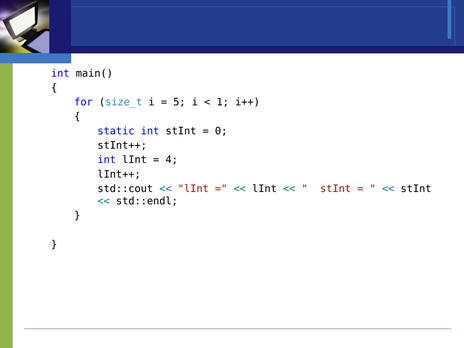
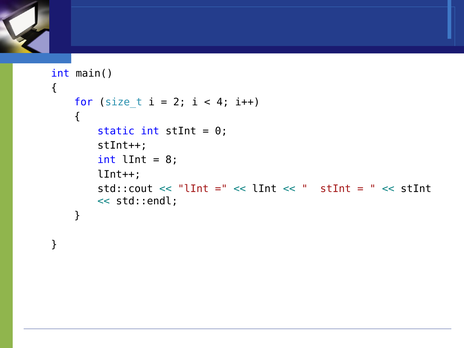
5: 5 -> 2
1: 1 -> 4
4: 4 -> 8
